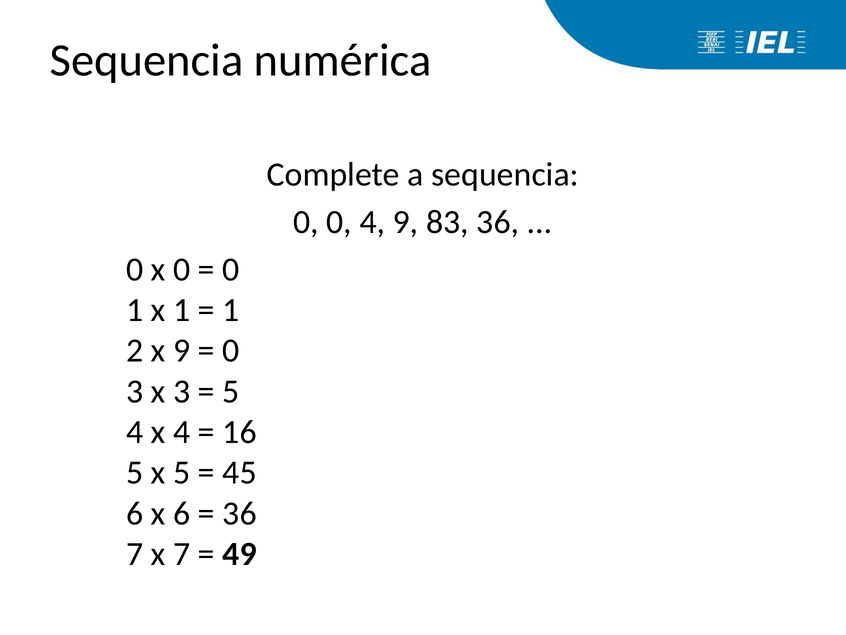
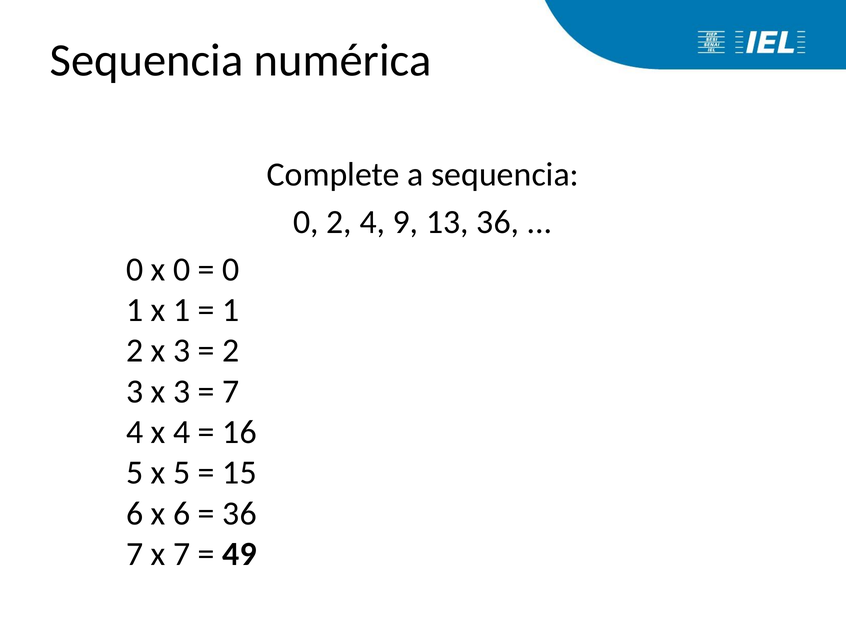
0 0: 0 -> 2
83: 83 -> 13
2 x 9: 9 -> 3
0 at (231, 351): 0 -> 2
5 at (231, 391): 5 -> 7
45: 45 -> 15
